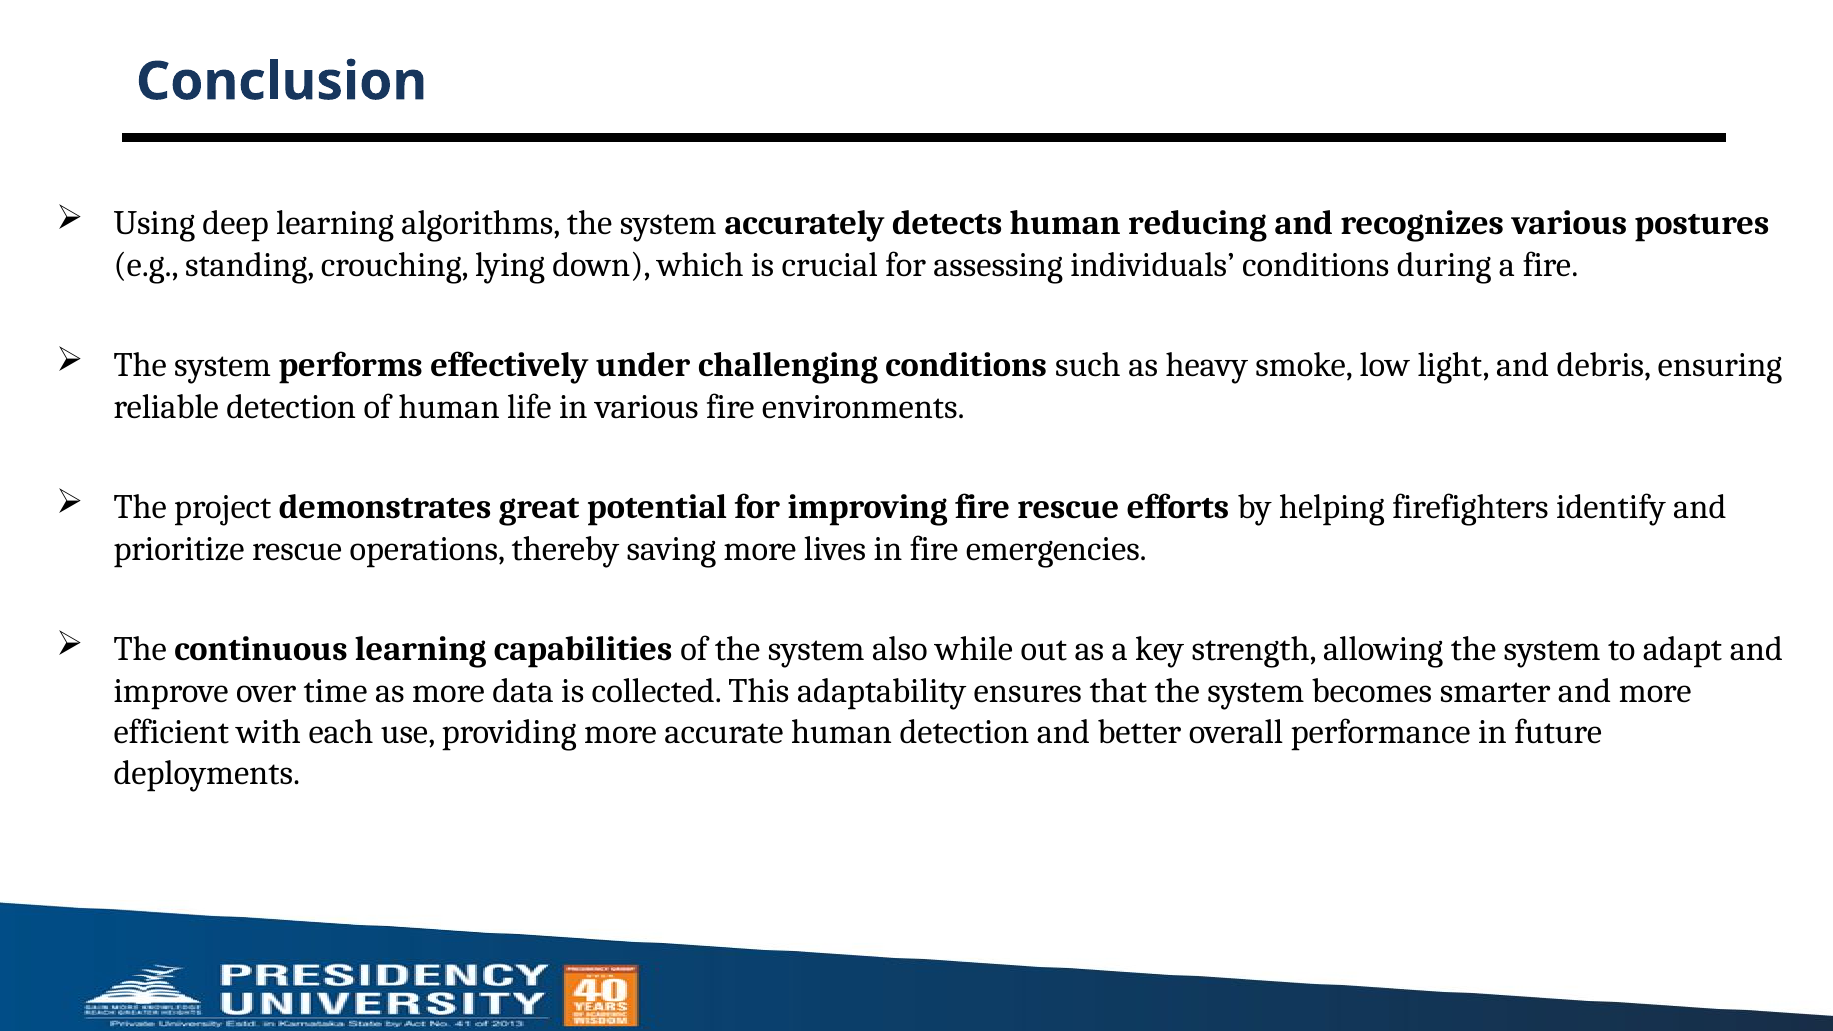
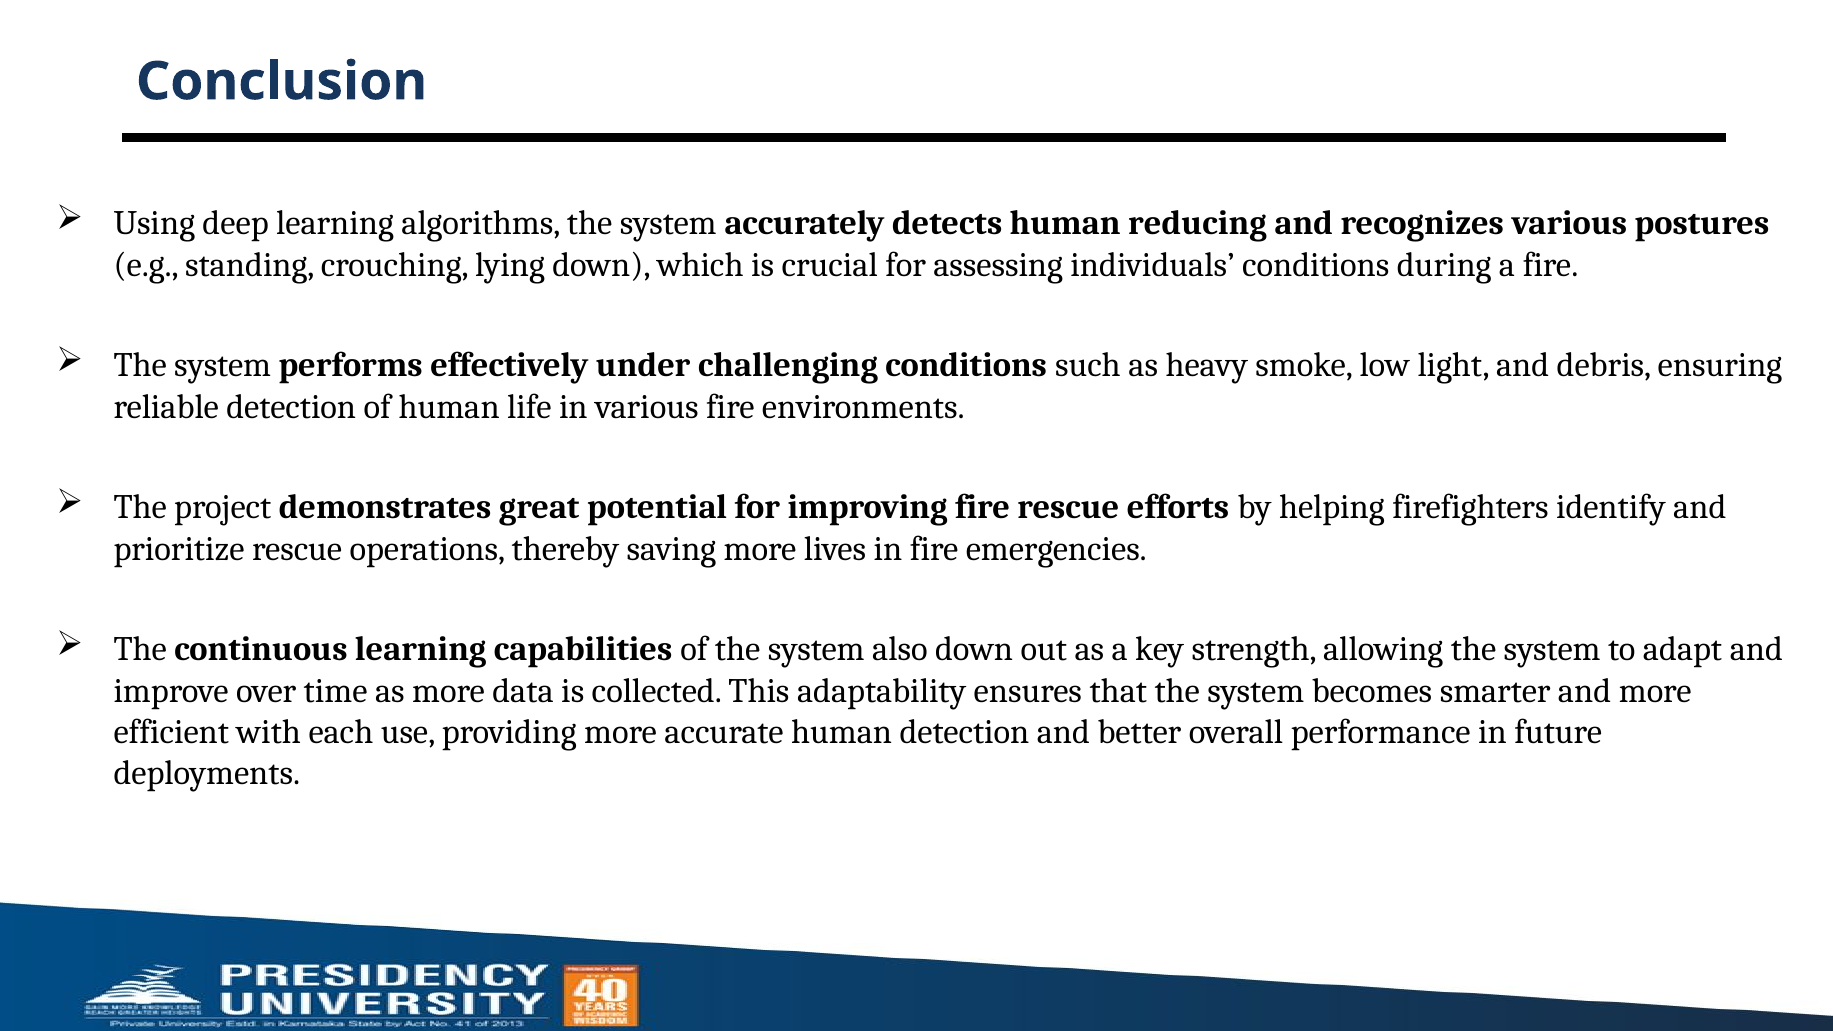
also while: while -> down
